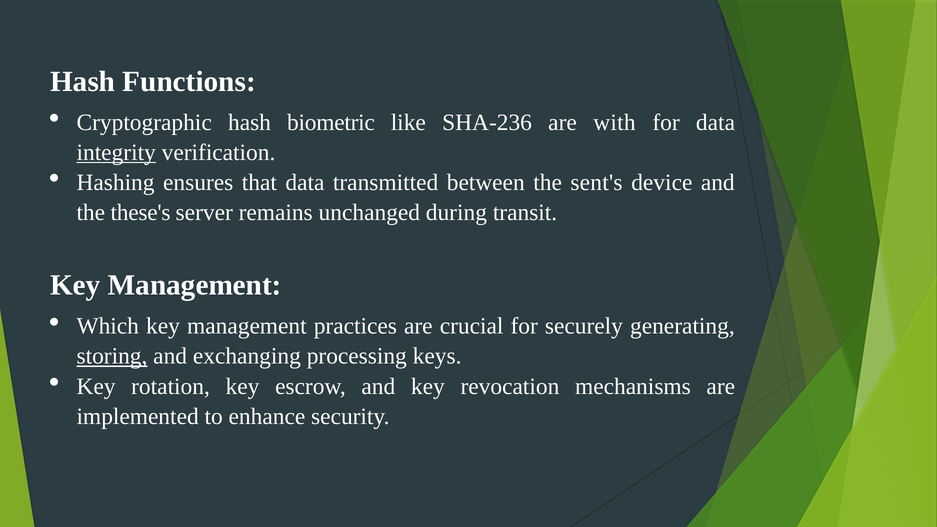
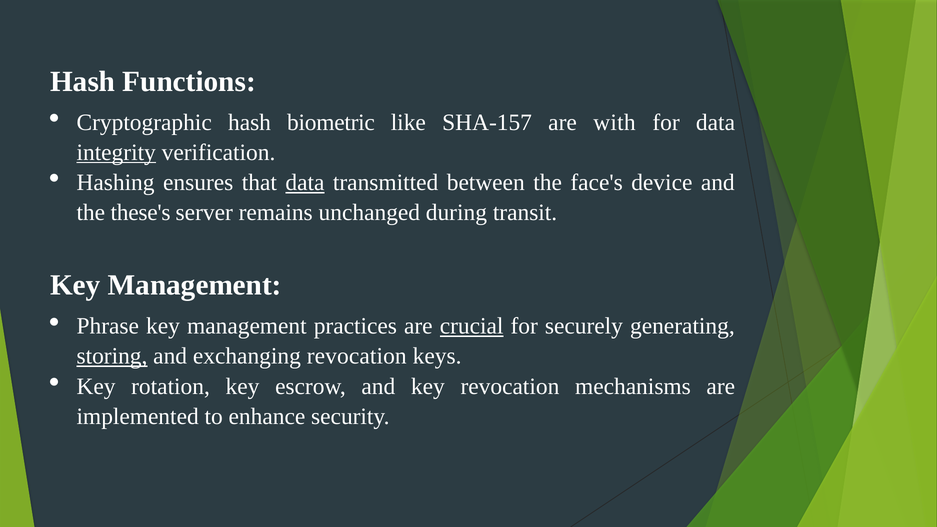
SHA-236: SHA-236 -> SHA-157
data at (305, 183) underline: none -> present
sent's: sent's -> face's
Which: Which -> Phrase
crucial underline: none -> present
exchanging processing: processing -> revocation
